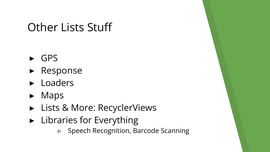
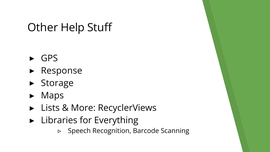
Other Lists: Lists -> Help
Loaders: Loaders -> Storage
